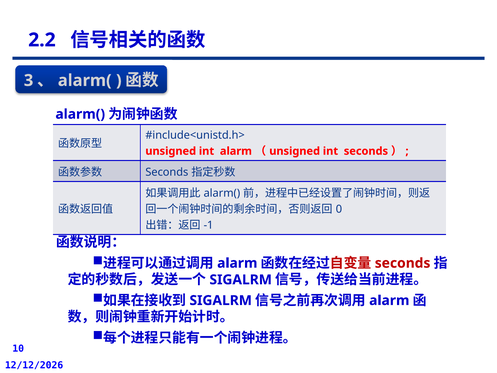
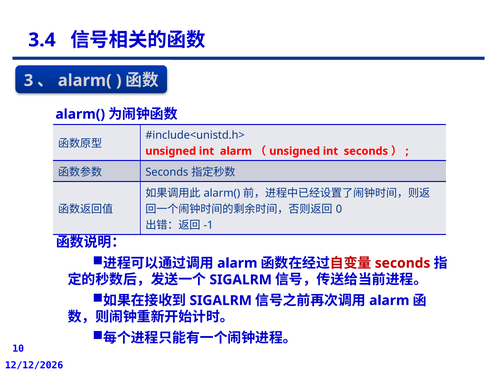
2.2: 2.2 -> 3.4
